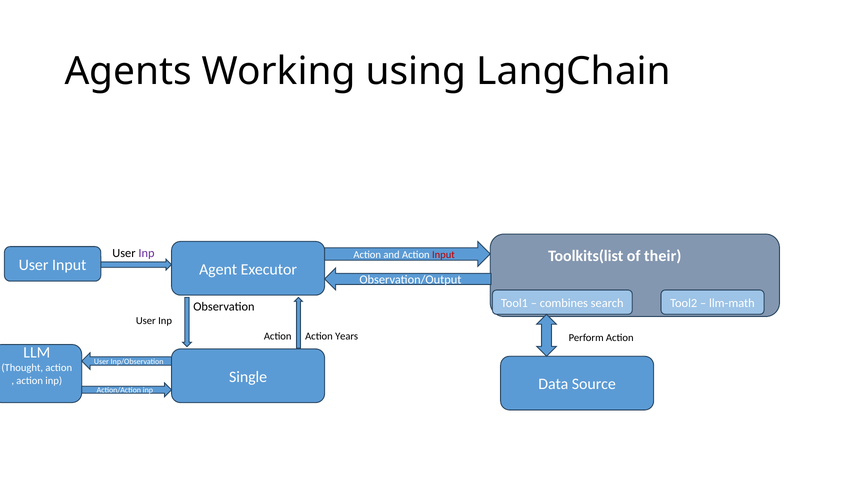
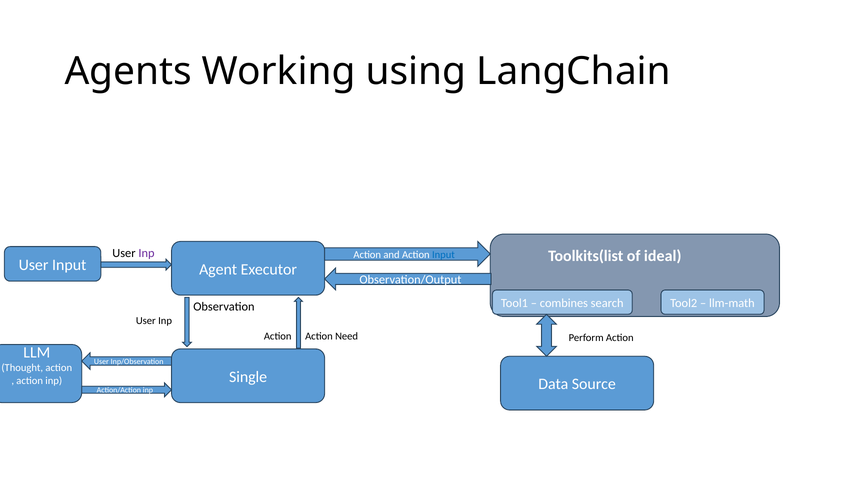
their: their -> ideal
Input at (443, 255) colour: red -> blue
Years: Years -> Need
